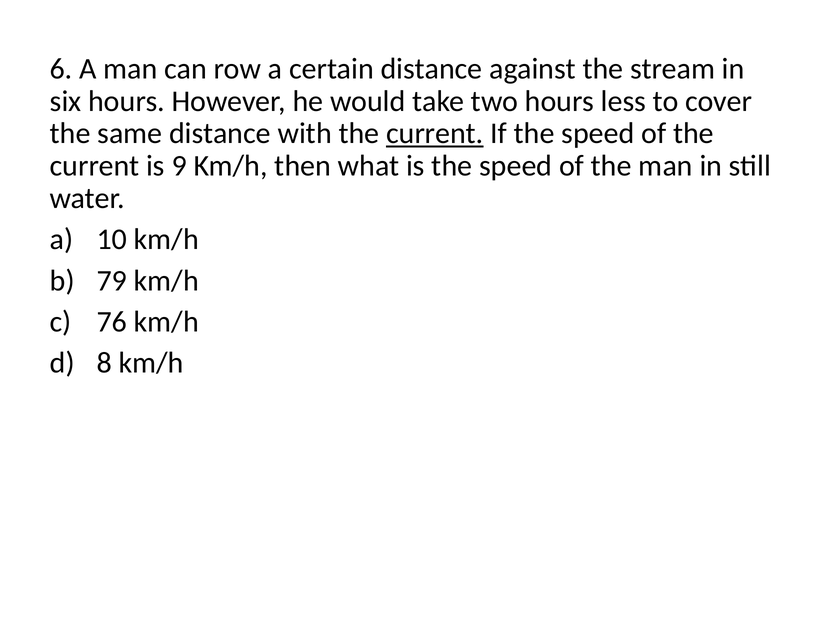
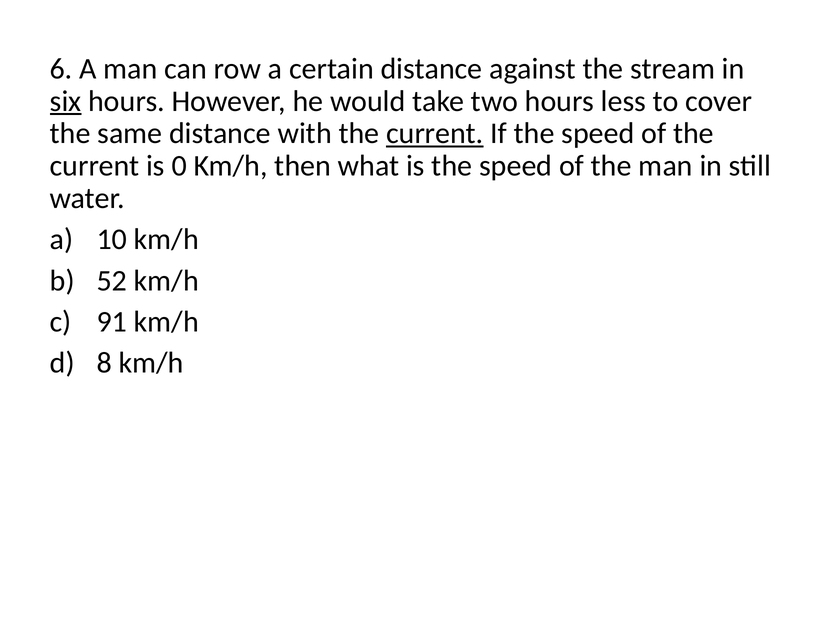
six underline: none -> present
9: 9 -> 0
79: 79 -> 52
76: 76 -> 91
